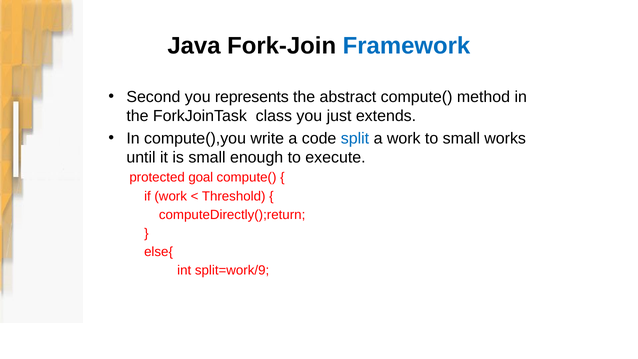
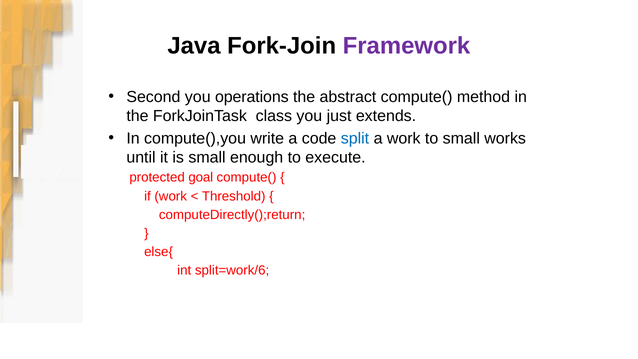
Framework colour: blue -> purple
represents: represents -> operations
split=work/9: split=work/9 -> split=work/6
